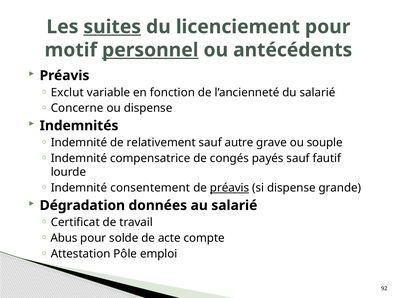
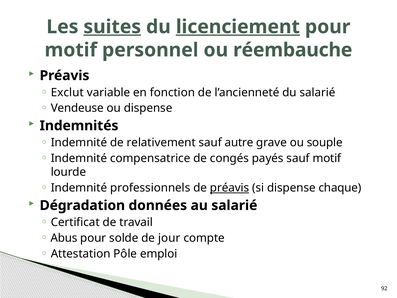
licenciement underline: none -> present
personnel underline: present -> none
antécédents: antécédents -> réembauche
Concerne: Concerne -> Vendeuse
sauf fautif: fautif -> motif
consentement: consentement -> professionnels
grande: grande -> chaque
acte: acte -> jour
